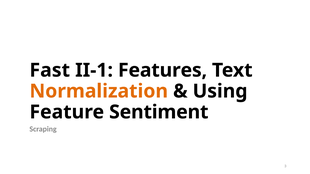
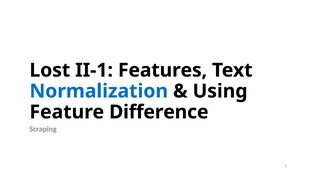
Fast: Fast -> Lost
Normalization colour: orange -> blue
Sentiment: Sentiment -> Difference
